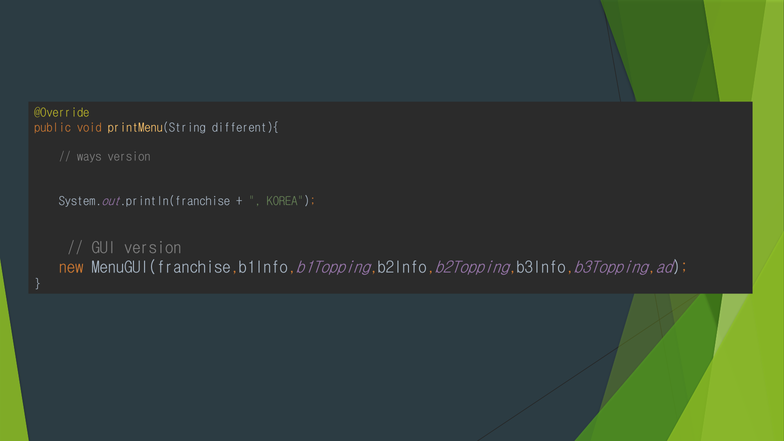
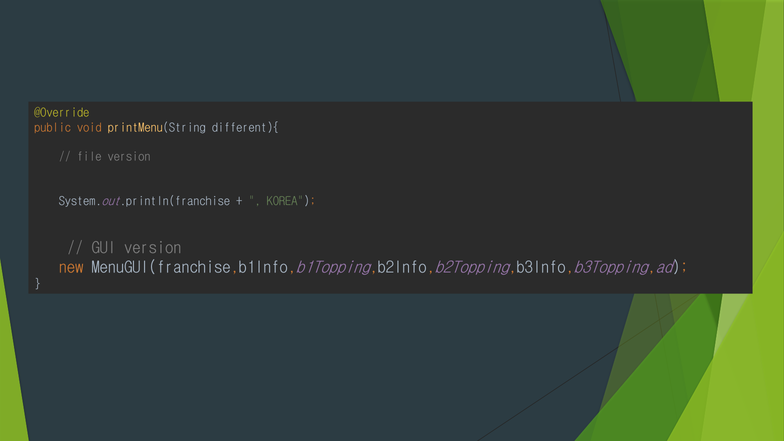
ways: ways -> file
